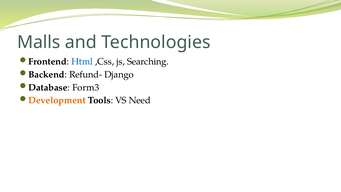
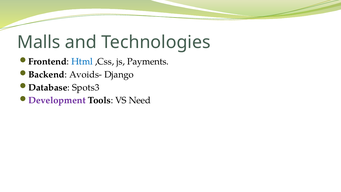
Searching: Searching -> Payments
Refund-: Refund- -> Avoids-
Form3: Form3 -> Spots3
Development colour: orange -> purple
